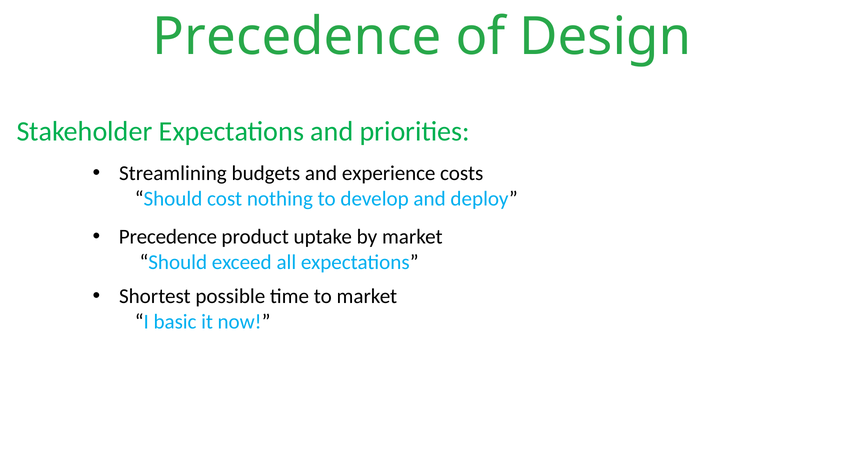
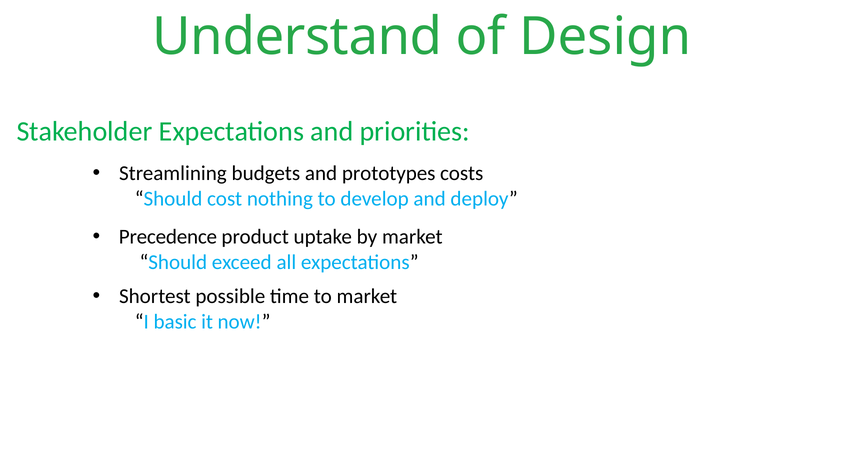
Precedence at (297, 37): Precedence -> Understand
experience: experience -> prototypes
